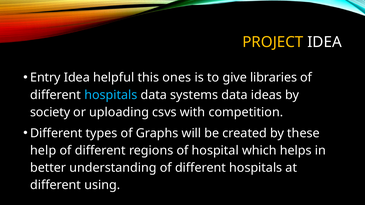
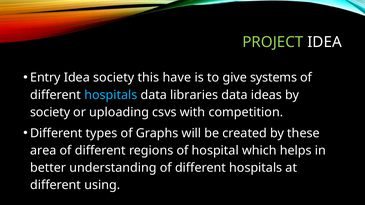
PROJECT colour: yellow -> light green
Idea helpful: helpful -> society
ones: ones -> have
libraries: libraries -> systems
systems: systems -> libraries
help: help -> area
